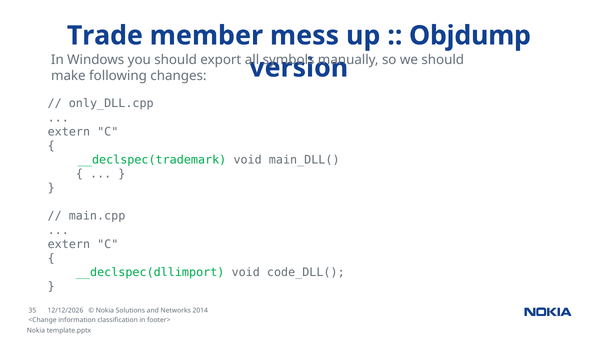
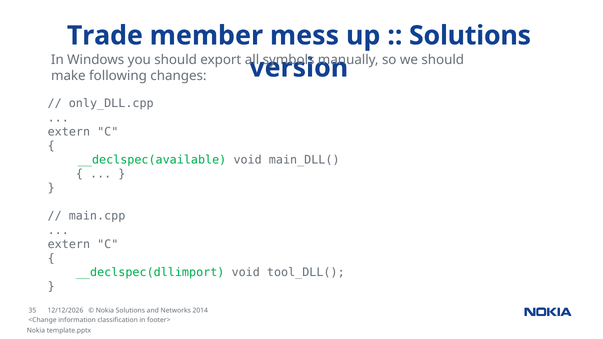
Objdump at (470, 36): Objdump -> Solutions
__declspec(trademark: __declspec(trademark -> __declspec(available
code_DLL(: code_DLL( -> tool_DLL(
